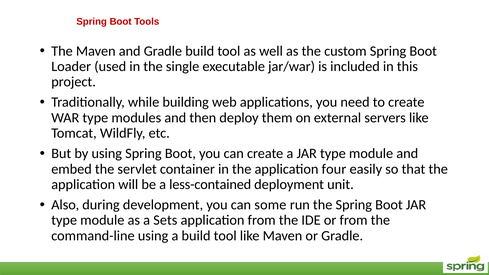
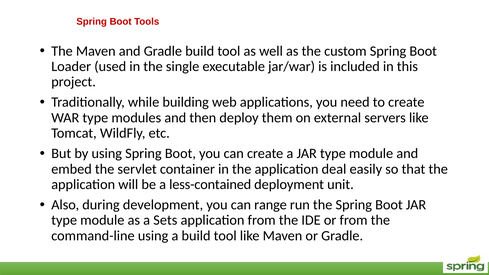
four: four -> deal
some: some -> range
